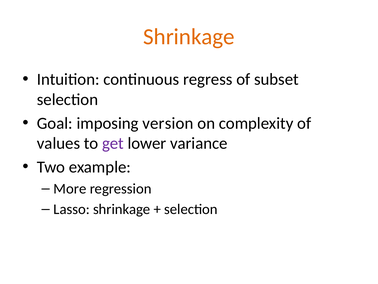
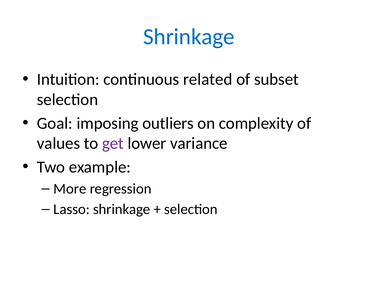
Shrinkage at (189, 37) colour: orange -> blue
regress: regress -> related
version: version -> outliers
